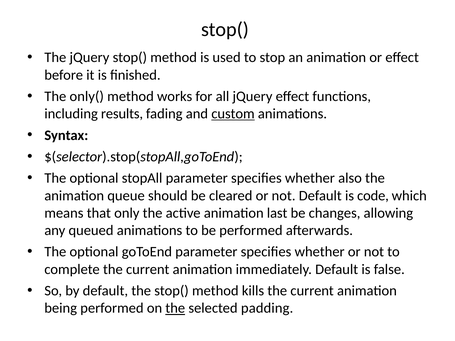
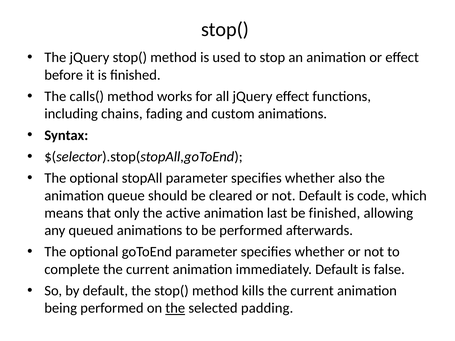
only(: only( -> calls(
results: results -> chains
custom underline: present -> none
be changes: changes -> finished
